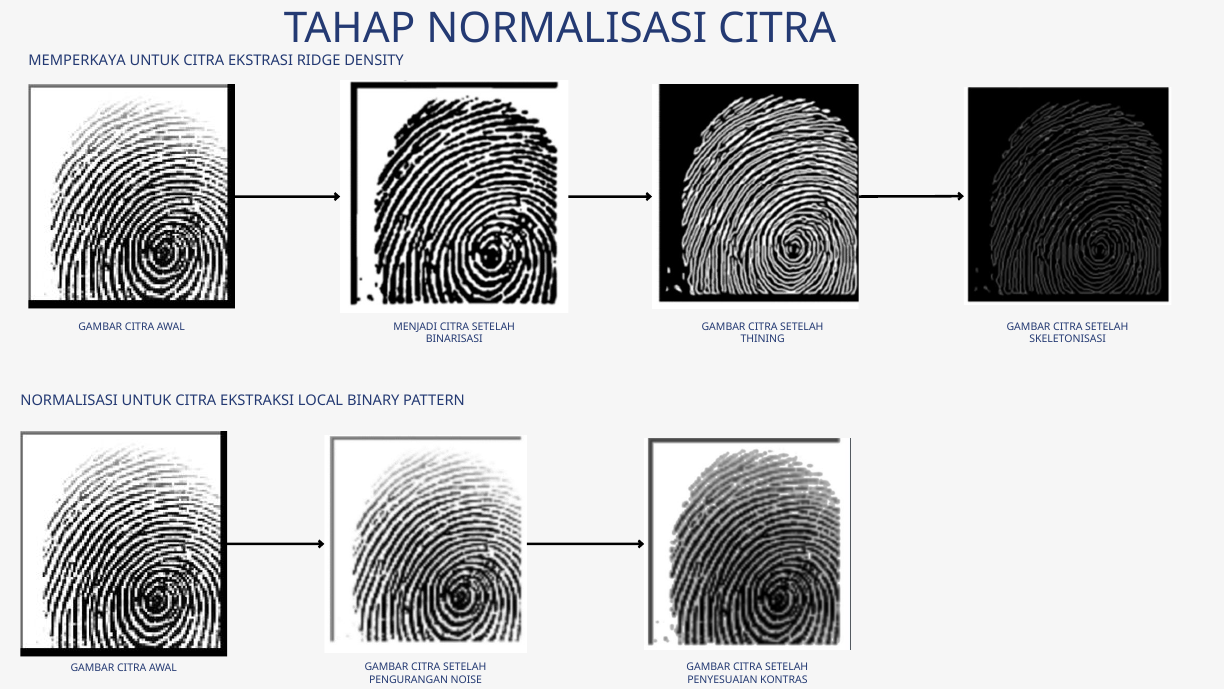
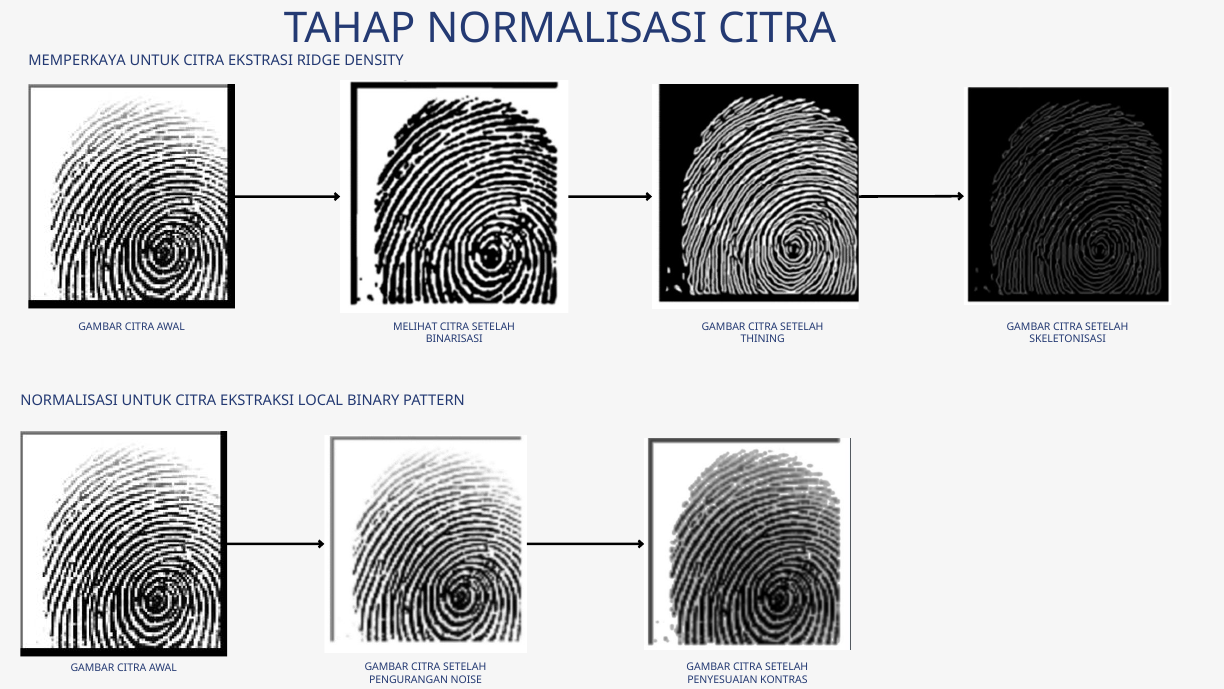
MENJADI: MENJADI -> MELIHAT
